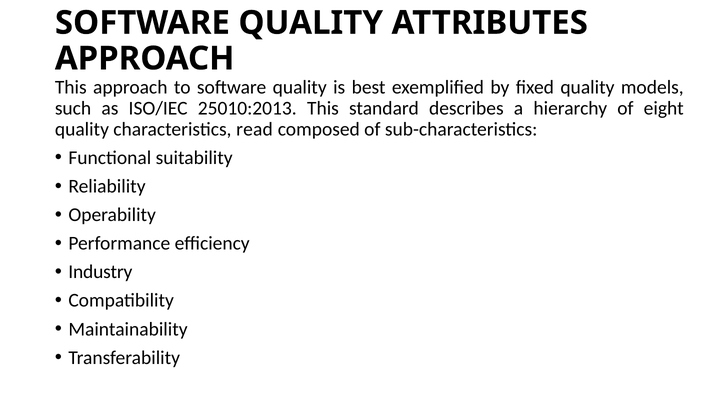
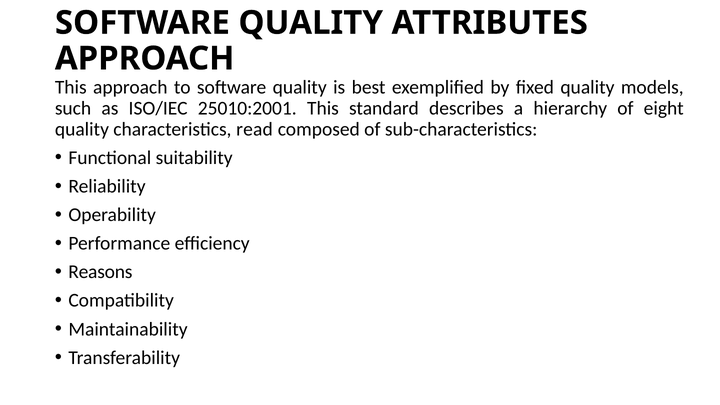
25010:2013: 25010:2013 -> 25010:2001
Industry: Industry -> Reasons
